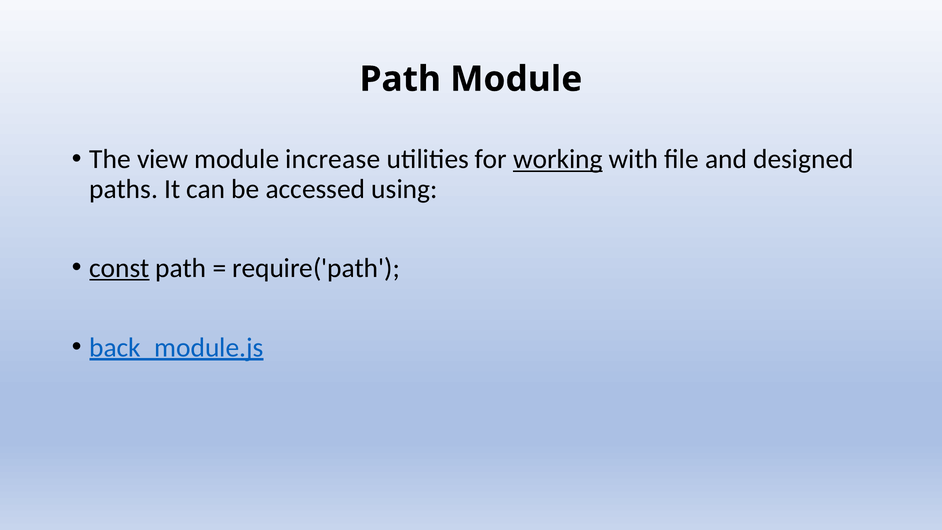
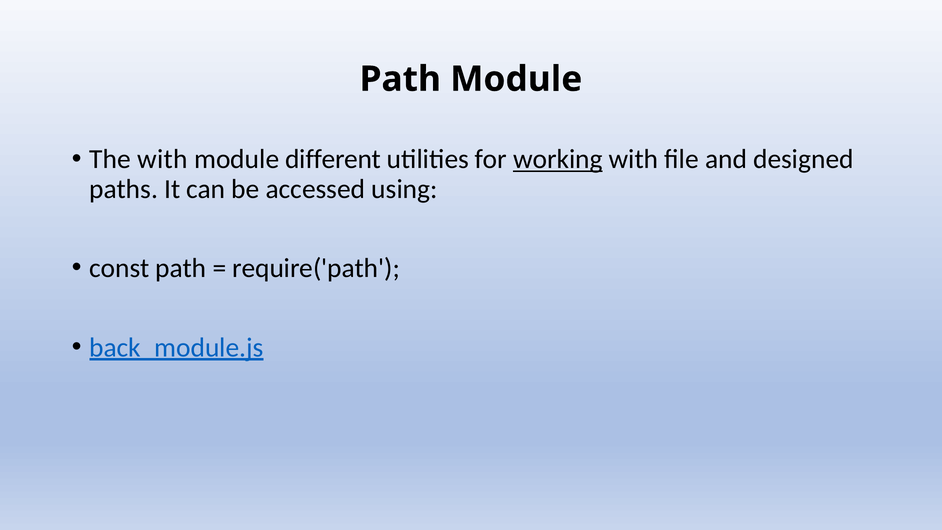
The view: view -> with
increase: increase -> different
const underline: present -> none
